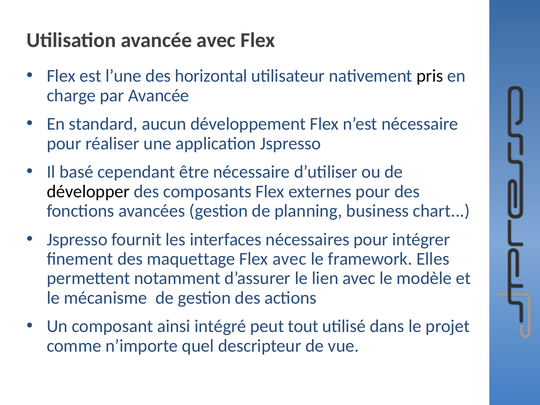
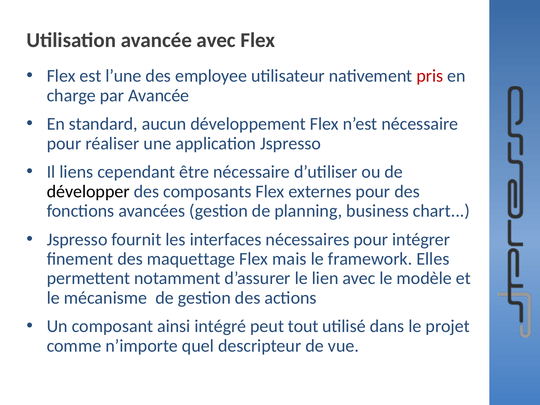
horizontal: horizontal -> employee
pris colour: black -> red
basé: basé -> liens
Flex avec: avec -> mais
